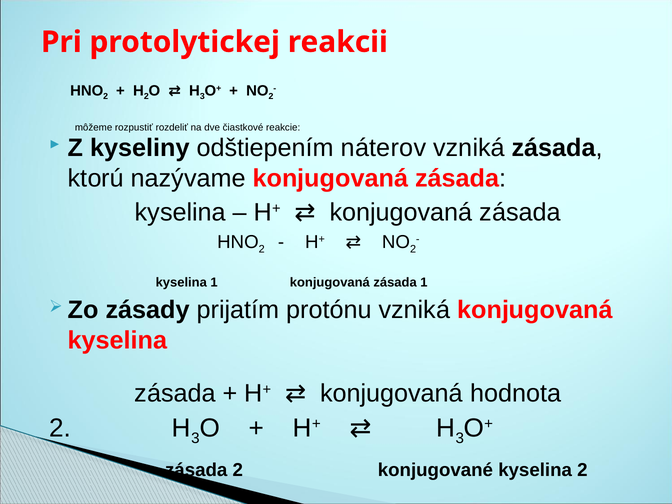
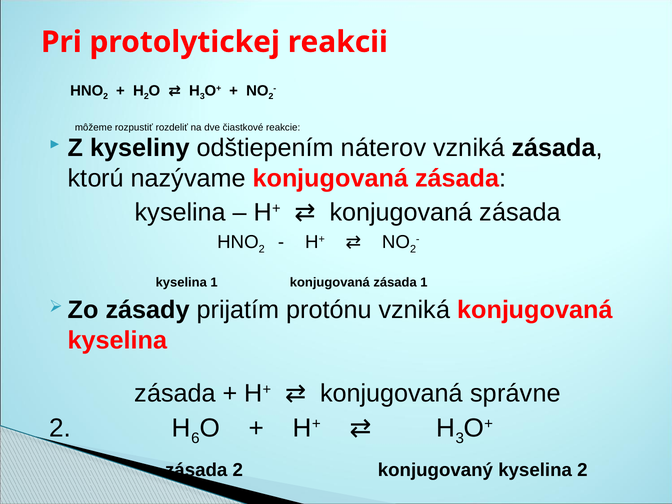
hodnota: hodnota -> správne
3 at (195, 438): 3 -> 6
konjugované: konjugované -> konjugovaný
